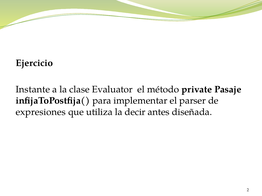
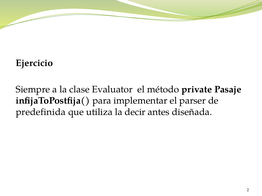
Instante: Instante -> Siempre
expresiones: expresiones -> predefinida
